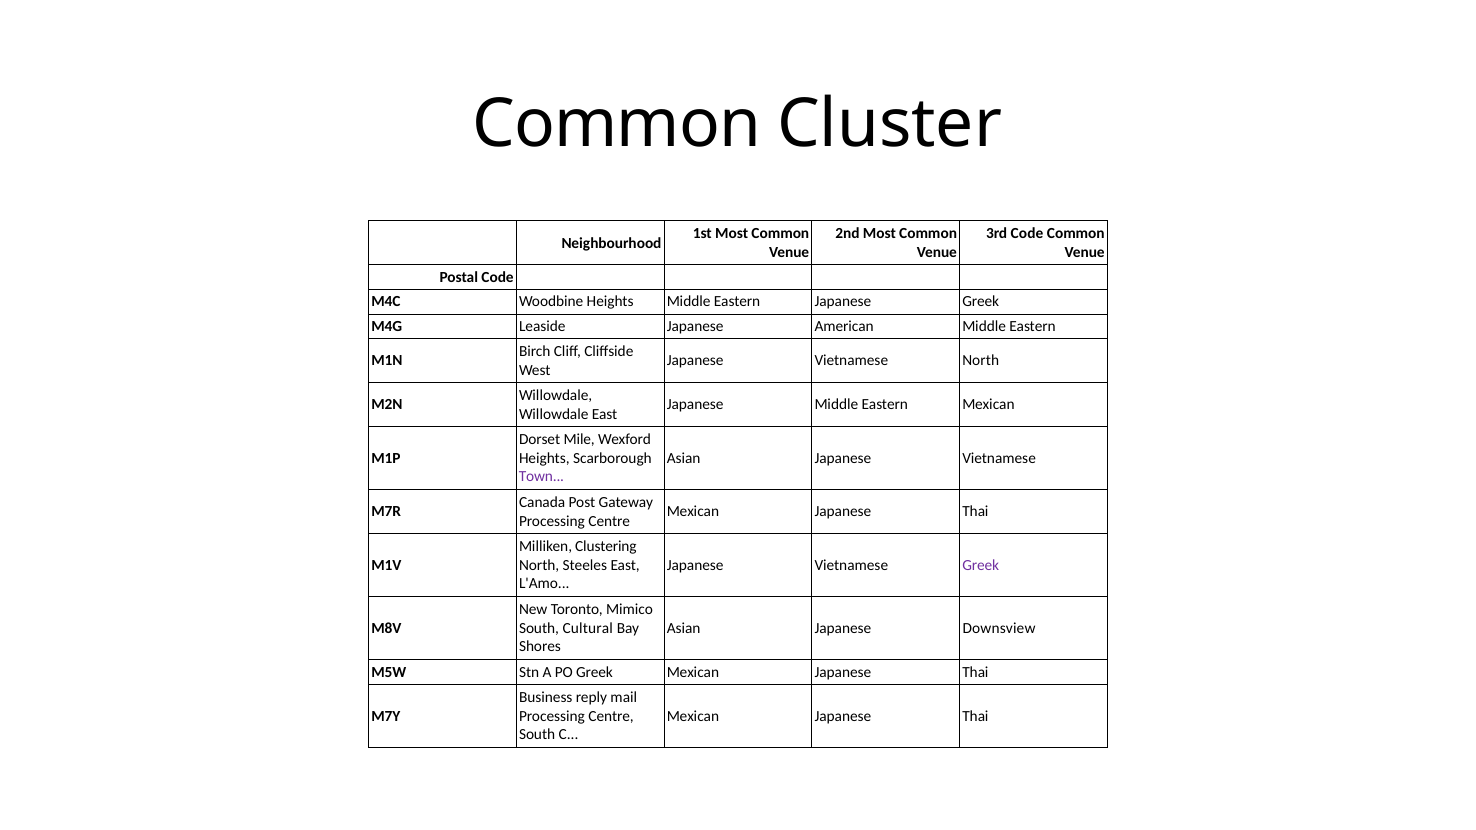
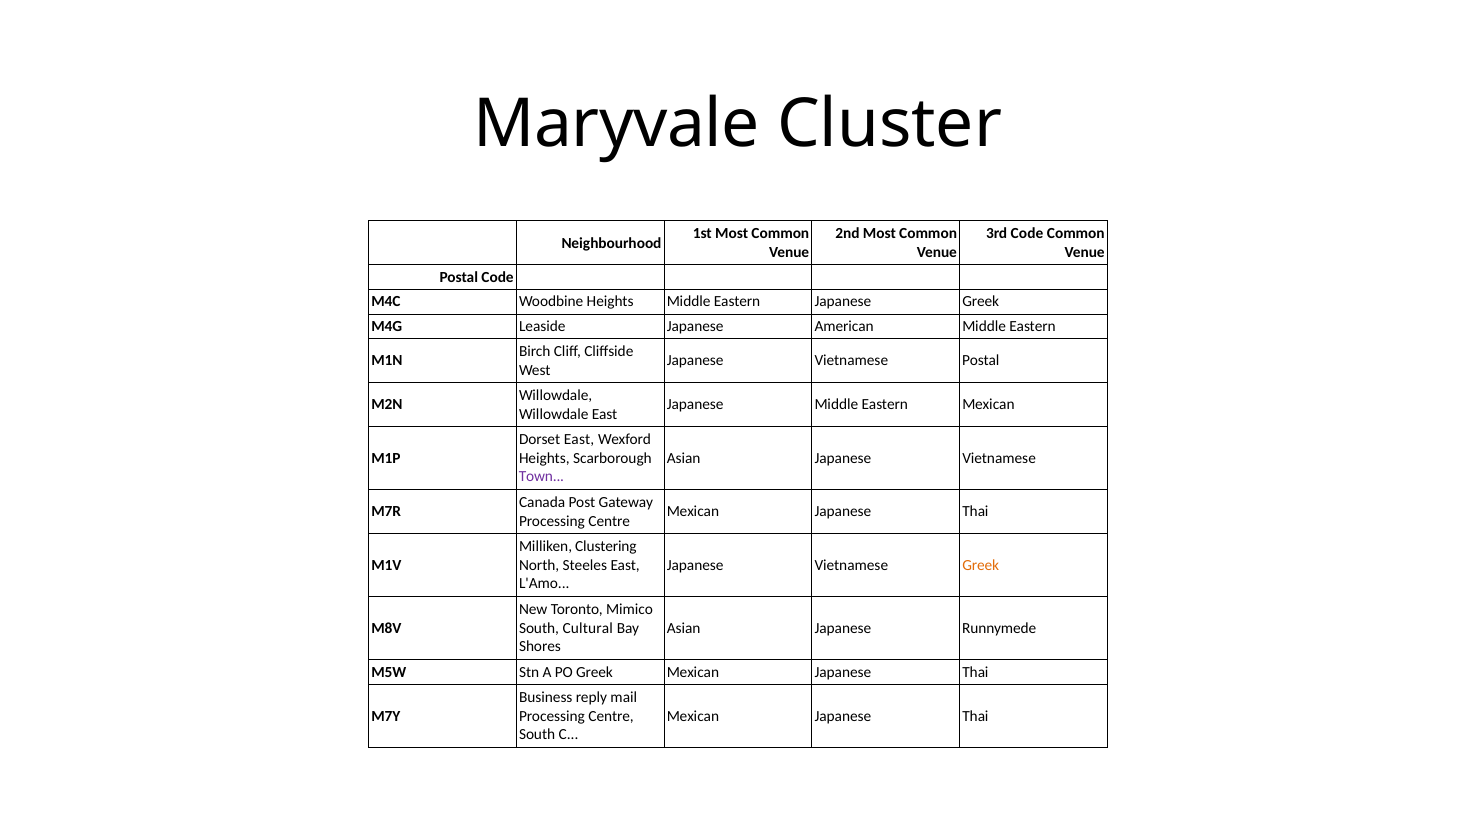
Common at (617, 124): Common -> Maryvale
Vietnamese North: North -> Postal
Dorset Mile: Mile -> East
Greek at (981, 565) colour: purple -> orange
Downsview: Downsview -> Runnymede
